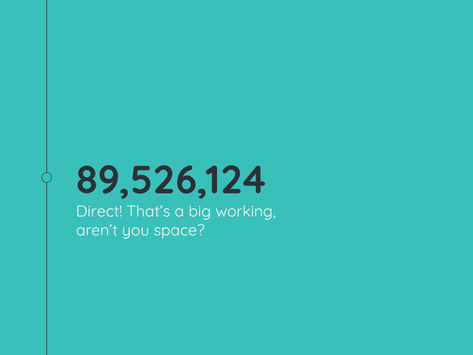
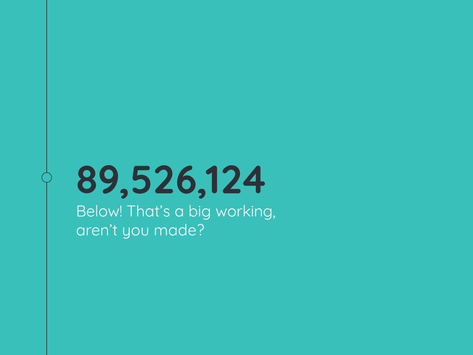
Direct: Direct -> Below
space: space -> made
